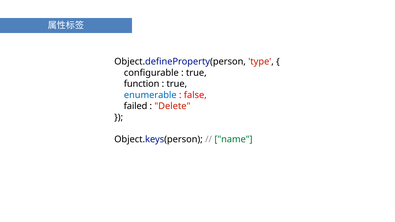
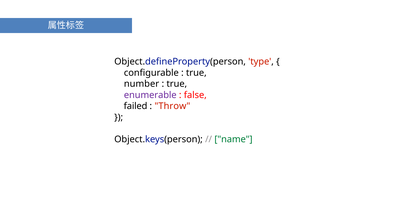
function: function -> number
enumerable colour: blue -> purple
Delete: Delete -> Throw
